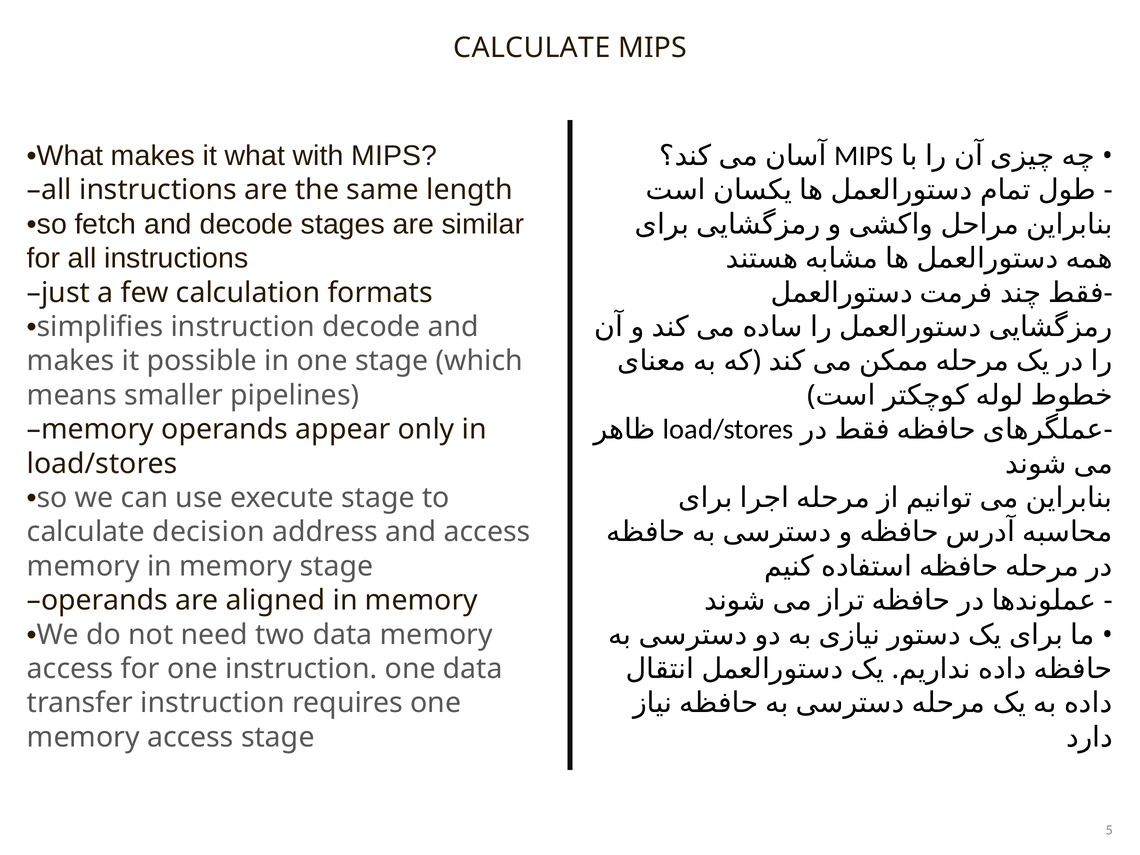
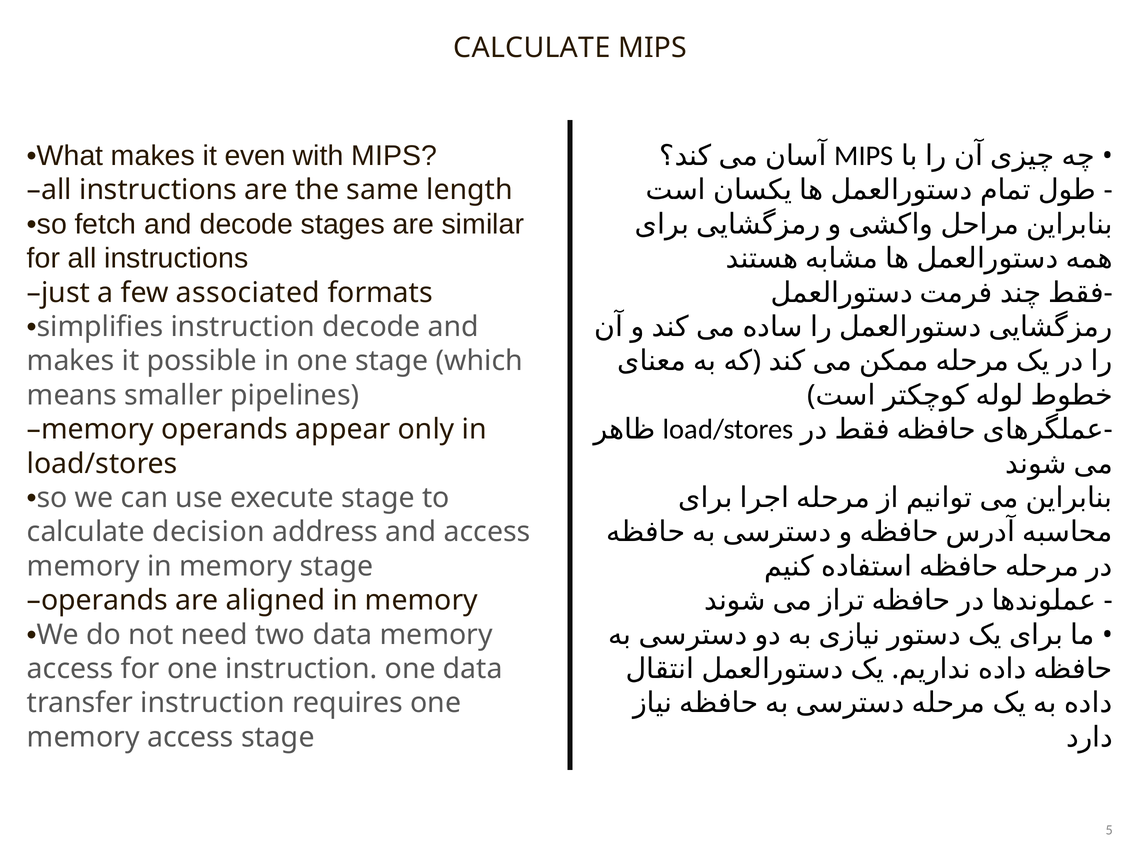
it what: what -> even
calculation: calculation -> associated
